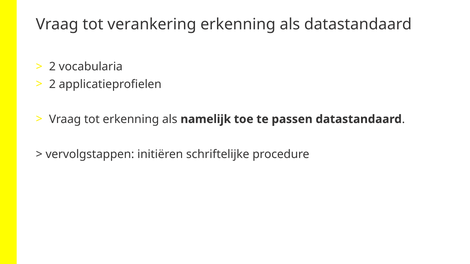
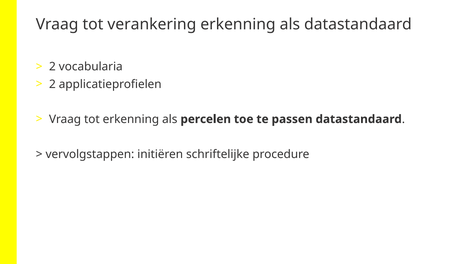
namelijk: namelijk -> percelen
